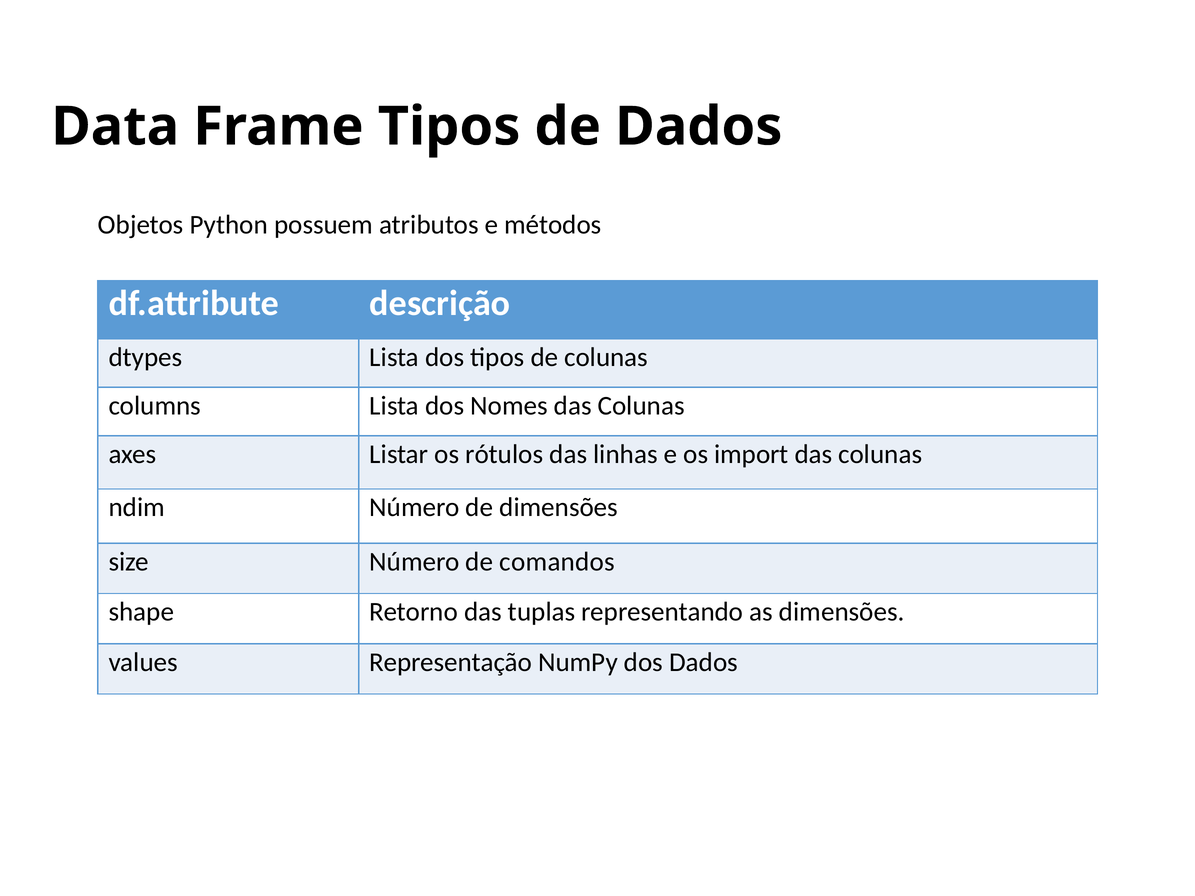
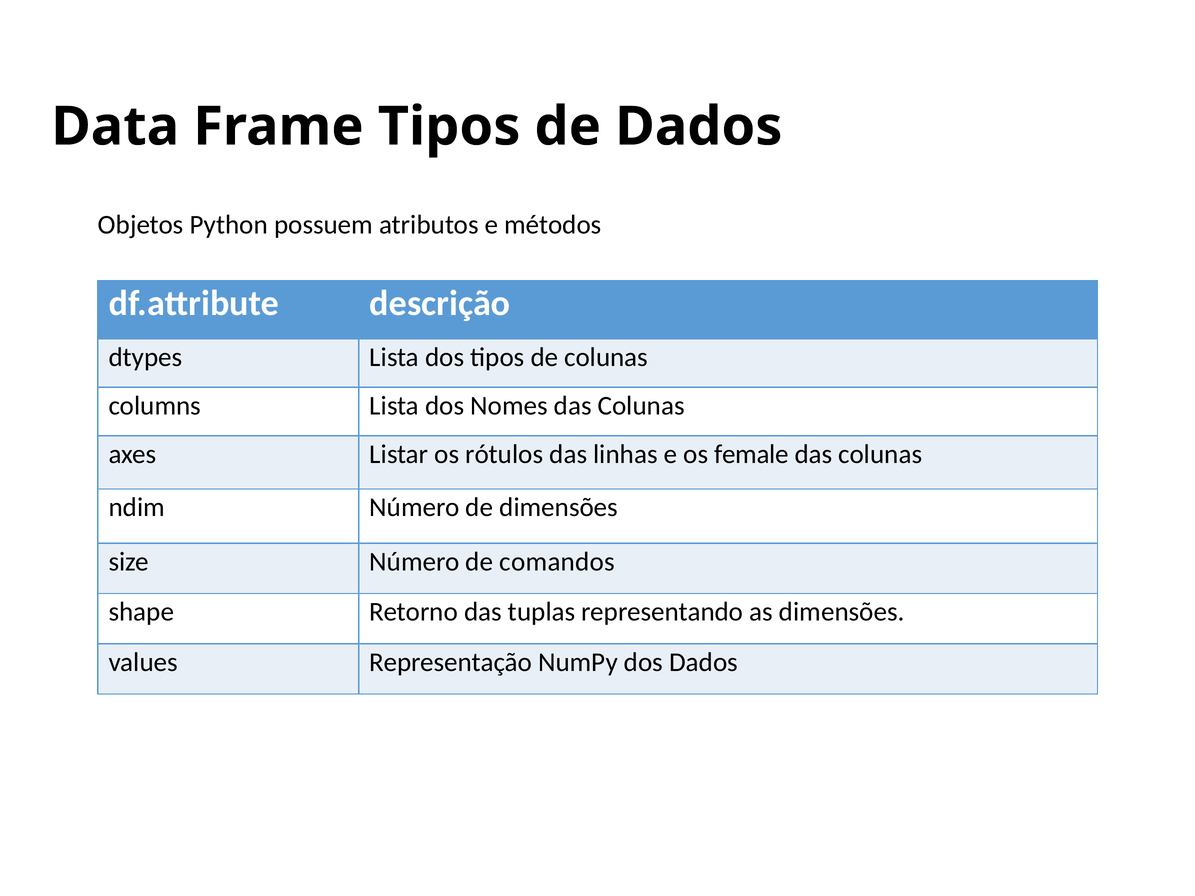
import: import -> female
